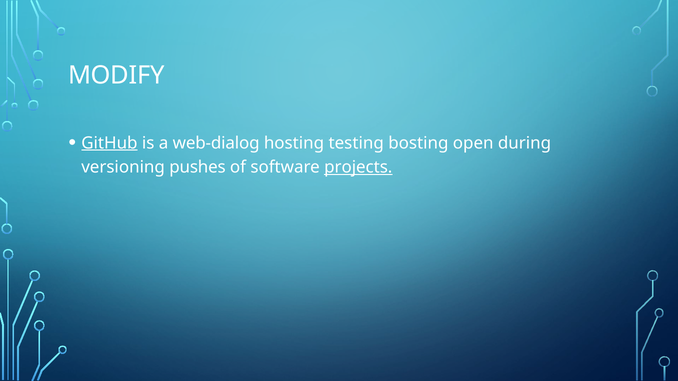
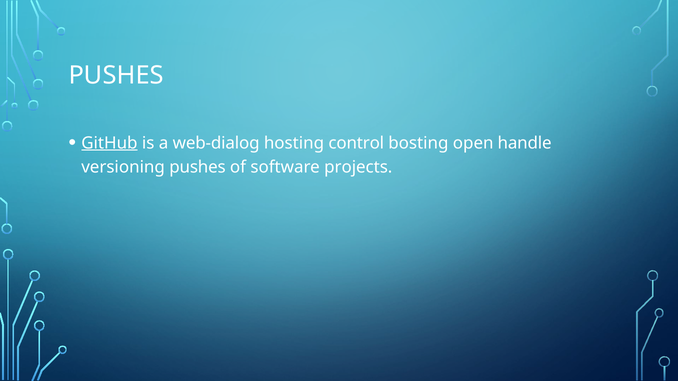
MODIFY at (116, 75): MODIFY -> PUSHES
testing: testing -> control
during: during -> handle
projects underline: present -> none
